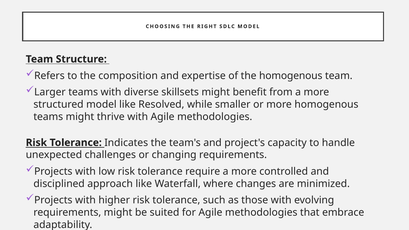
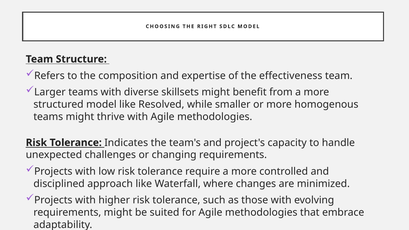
the homogenous: homogenous -> effectiveness
